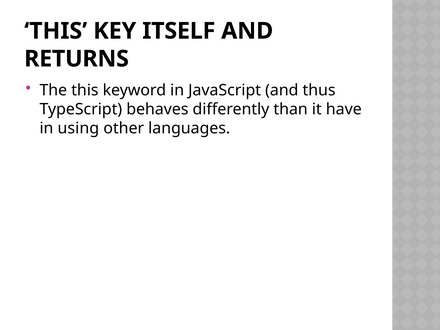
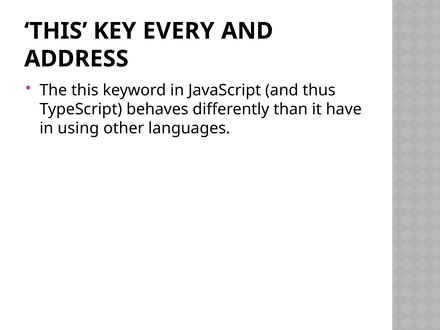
ITSELF: ITSELF -> EVERY
RETURNS: RETURNS -> ADDRESS
